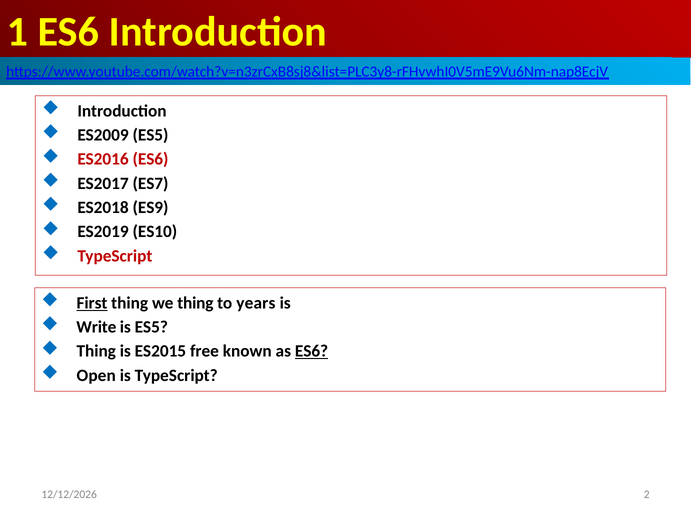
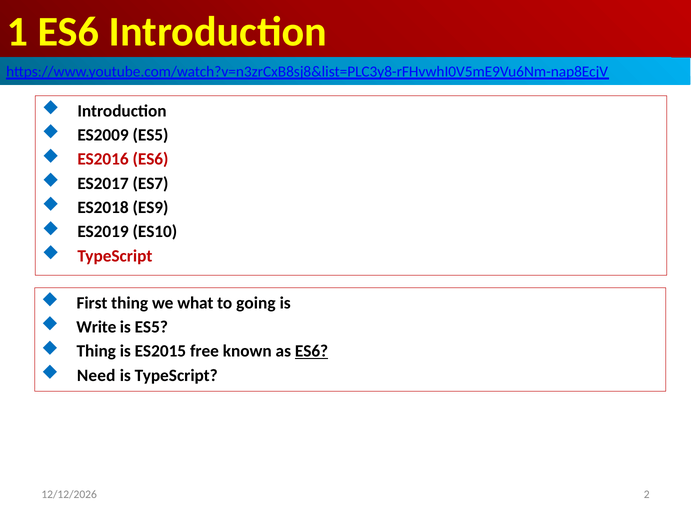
First underline: present -> none
we thing: thing -> what
years: years -> going
Open: Open -> Need
